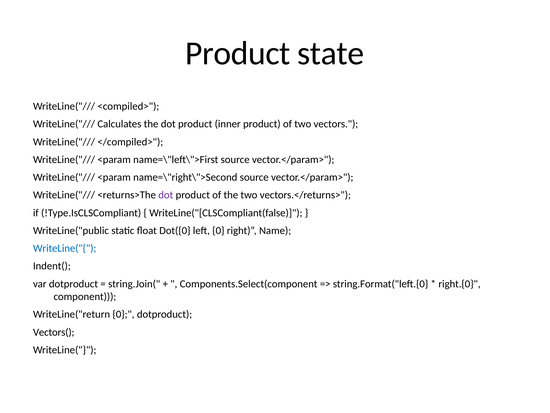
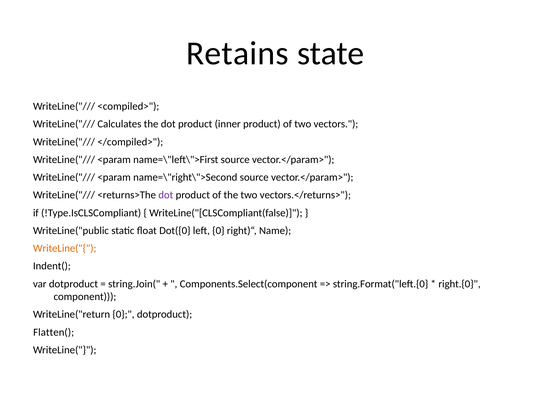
Product at (238, 53): Product -> Retains
WriteLine("{ colour: blue -> orange
Vectors(: Vectors( -> Flatten(
